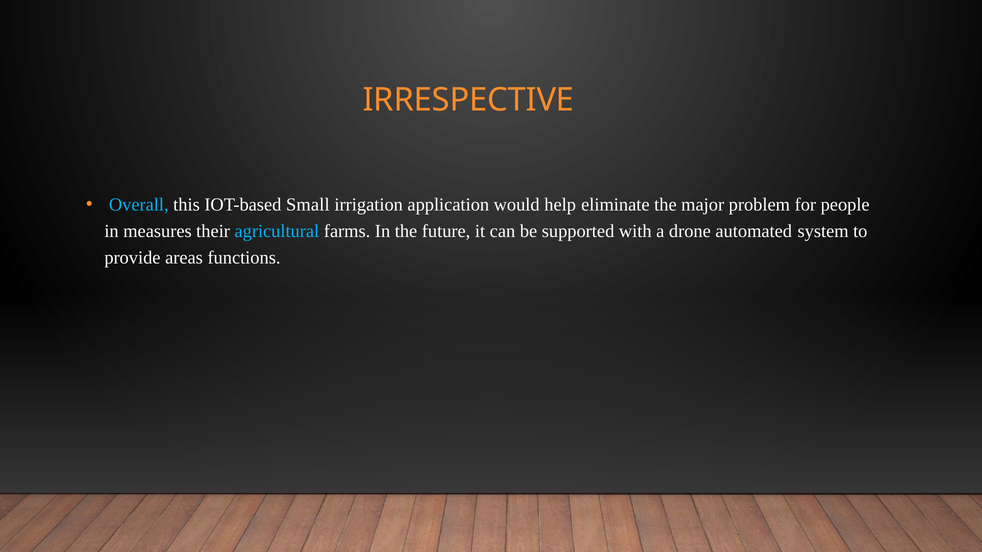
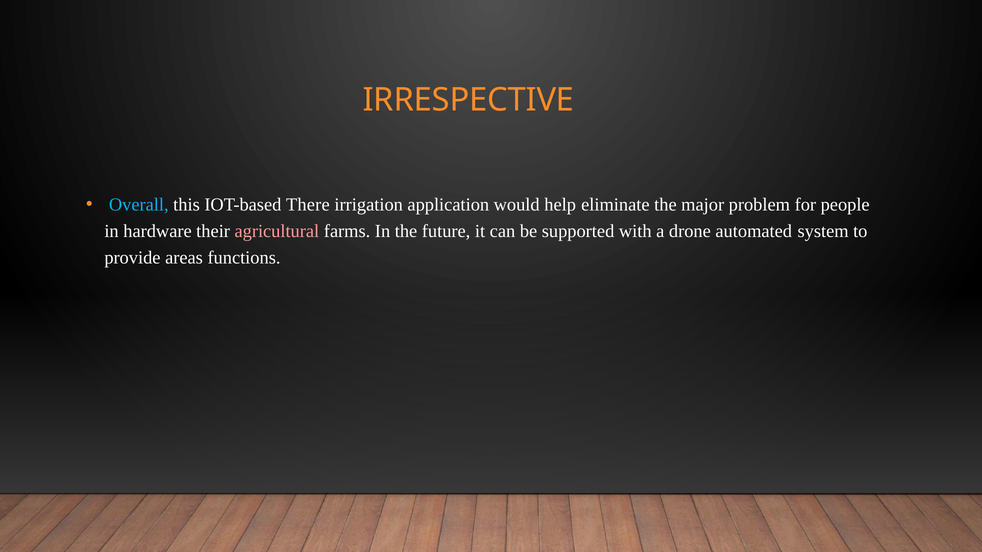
Small: Small -> There
measures: measures -> hardware
agricultural colour: light blue -> pink
